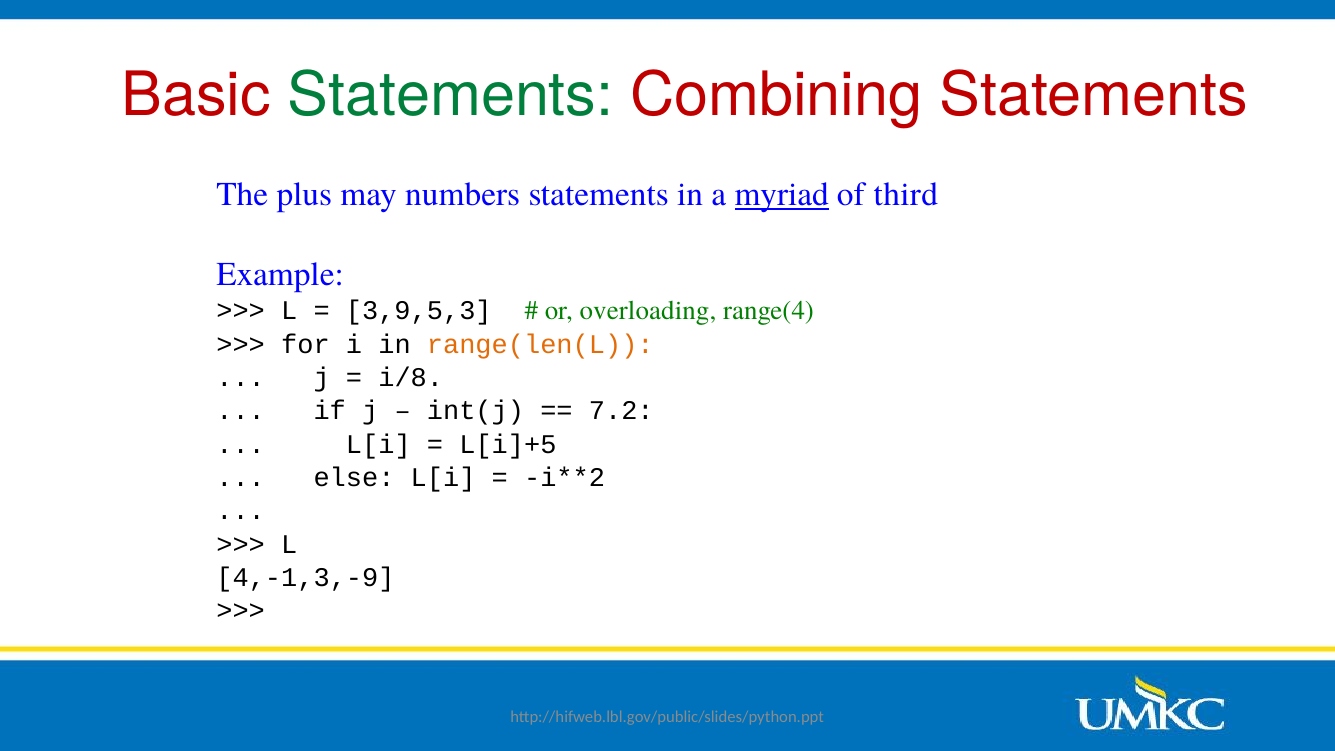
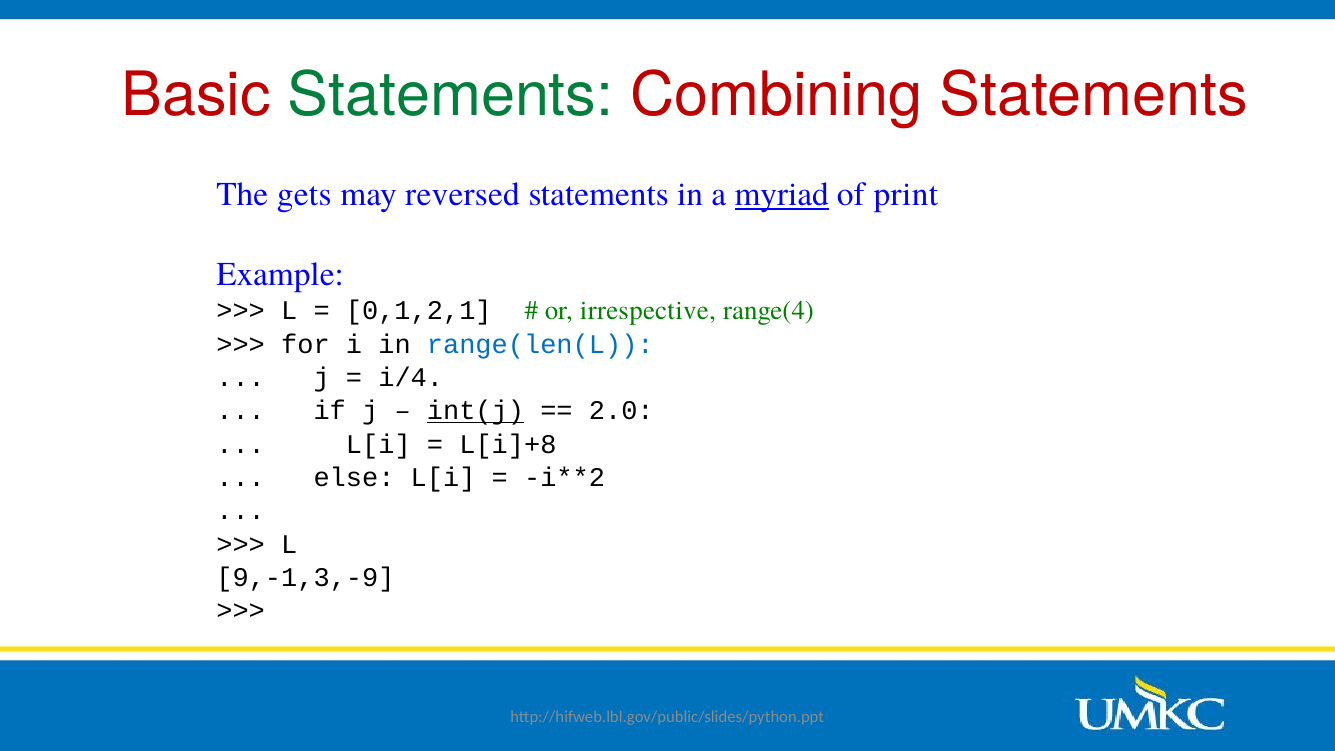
plus: plus -> gets
numbers: numbers -> reversed
third: third -> print
3,9,5,3: 3,9,5,3 -> 0,1,2,1
overloading: overloading -> irrespective
range(len(L colour: orange -> blue
i/8: i/8 -> i/4
int(j underline: none -> present
7.2: 7.2 -> 2.0
L[i]+5: L[i]+5 -> L[i]+8
4,-1,3,-9: 4,-1,3,-9 -> 9,-1,3,-9
